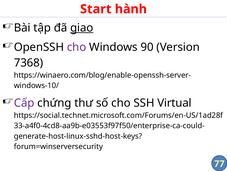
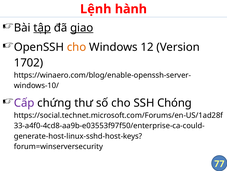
Start: Start -> Lệnh
tập underline: none -> present
cho at (77, 47) colour: purple -> orange
90: 90 -> 12
7368: 7368 -> 1702
Virtual: Virtual -> Chóng
